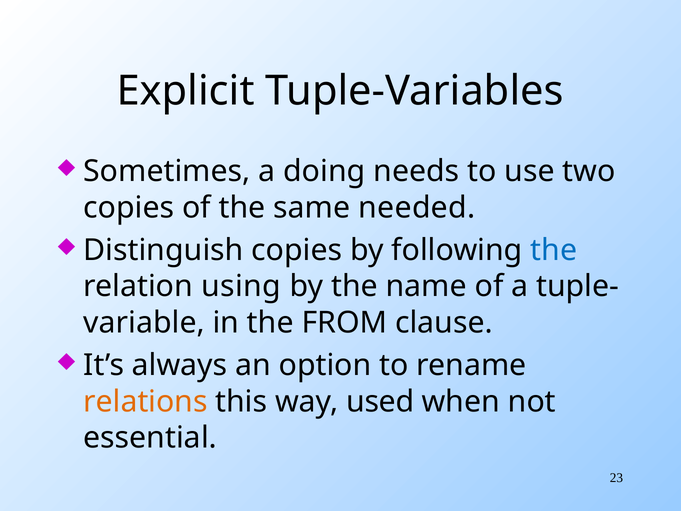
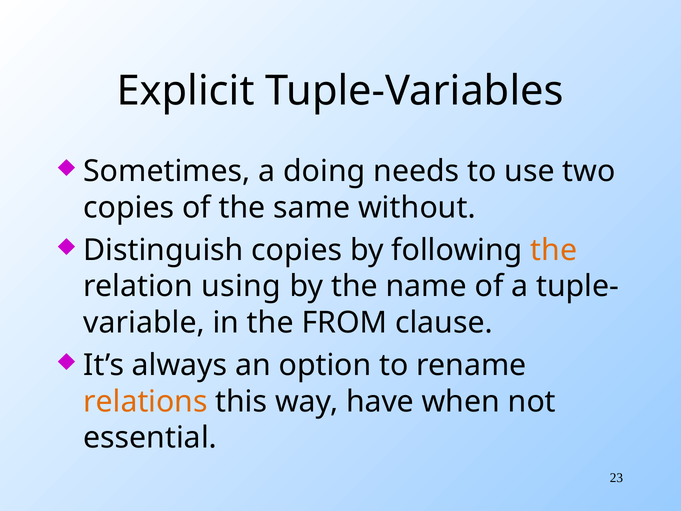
needed: needed -> without
the at (554, 250) colour: blue -> orange
used: used -> have
